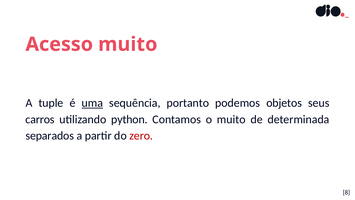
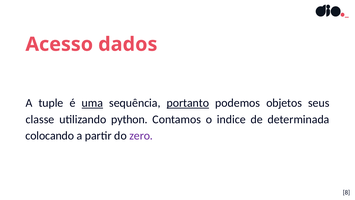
Acesso muito: muito -> dados
portanto underline: none -> present
carros: carros -> classe
o muito: muito -> indice
separados: separados -> colocando
zero colour: red -> purple
